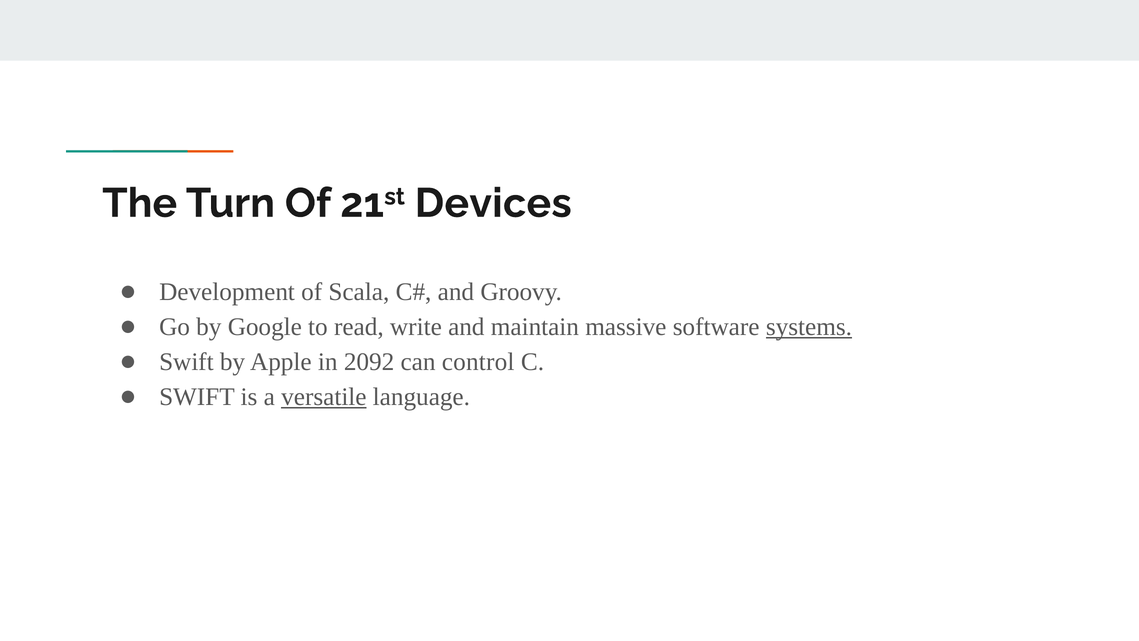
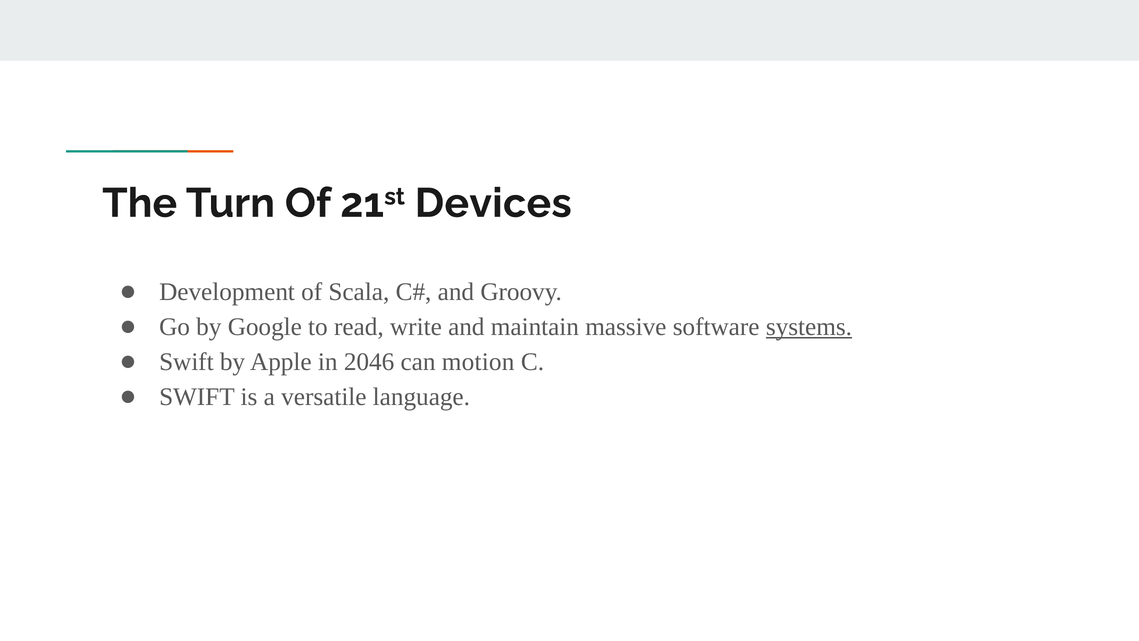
2092: 2092 -> 2046
control: control -> motion
versatile underline: present -> none
